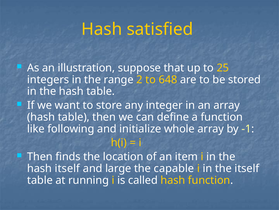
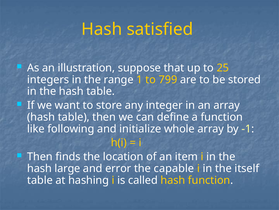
2: 2 -> 1
648: 648 -> 799
hash itself: itself -> large
large: large -> error
running: running -> hashing
